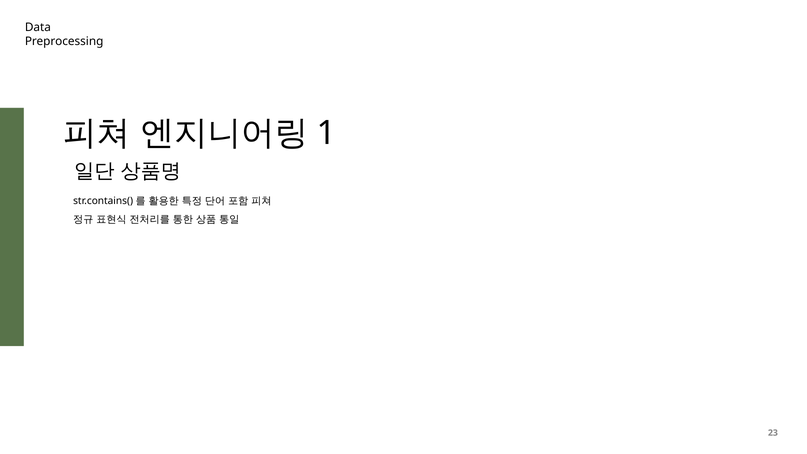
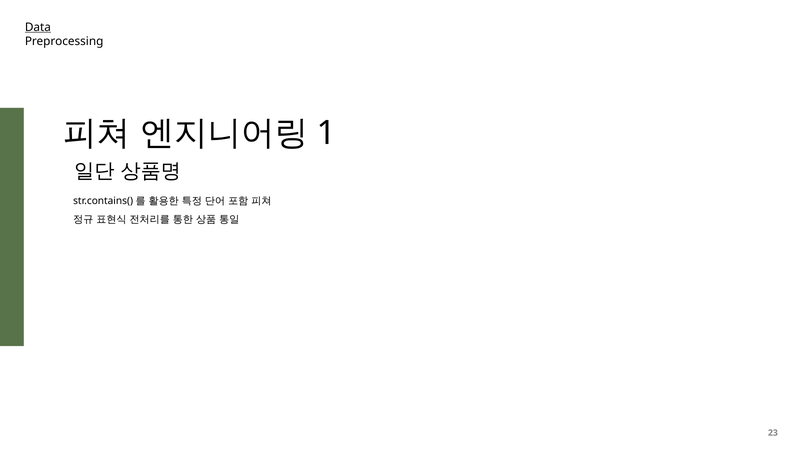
Data underline: none -> present
